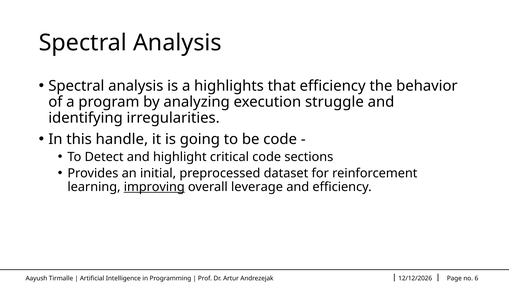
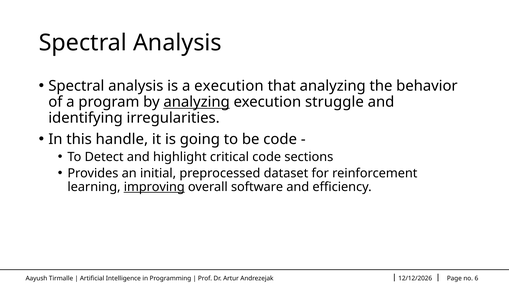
a highlights: highlights -> execution
that efficiency: efficiency -> analyzing
analyzing at (197, 102) underline: none -> present
leverage: leverage -> software
